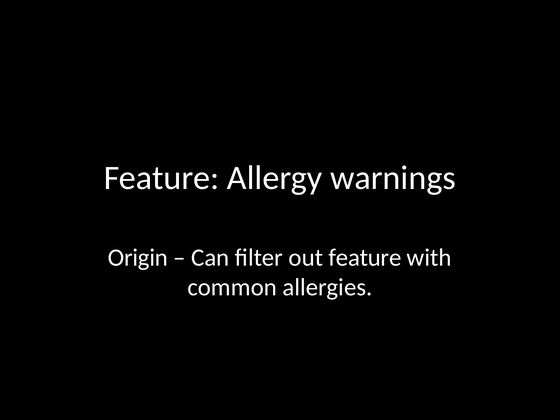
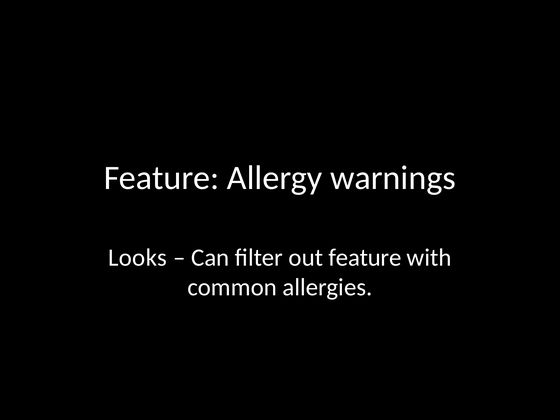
Origin: Origin -> Looks
